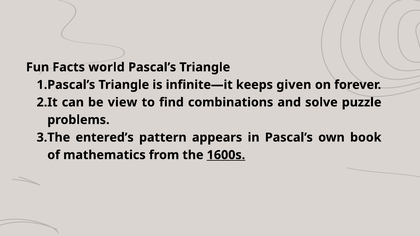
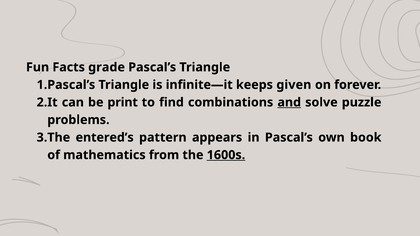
world: world -> grade
view: view -> print
and underline: none -> present
